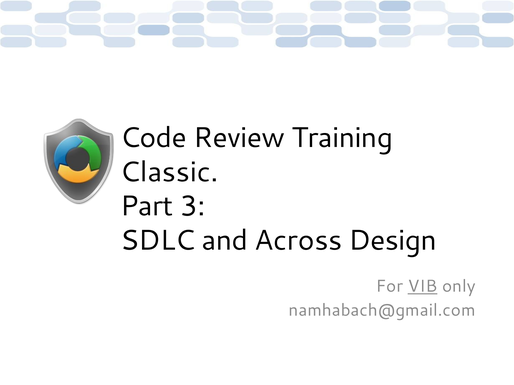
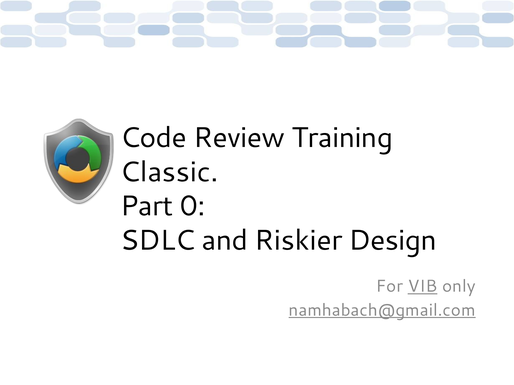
3: 3 -> 0
Across: Across -> Riskier
namhabach@gmail.com underline: none -> present
